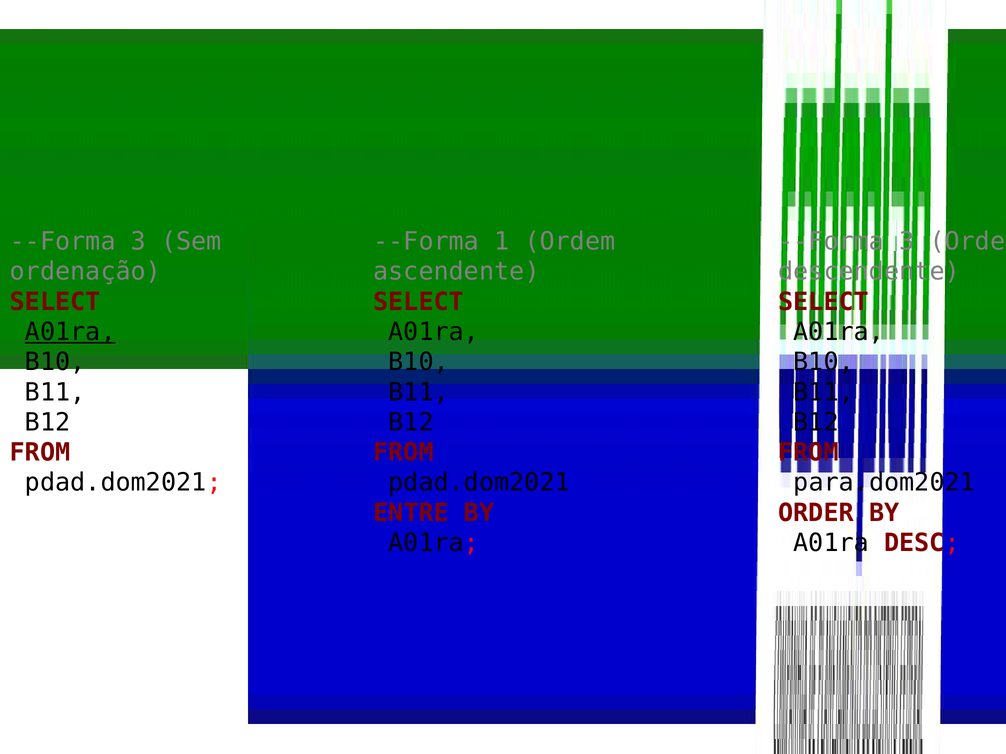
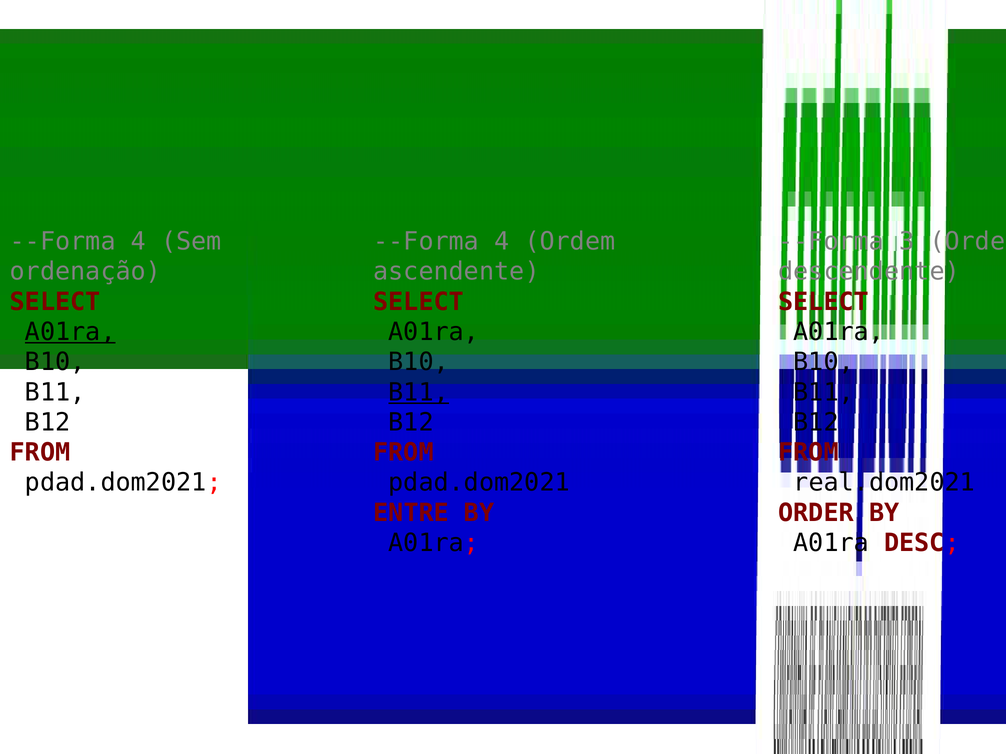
3 at (138, 242): 3 -> 4
1 at (502, 242): 1 -> 4
B11 at (419, 392) underline: none -> present
para.dom2021: para.dom2021 -> real.dom2021
